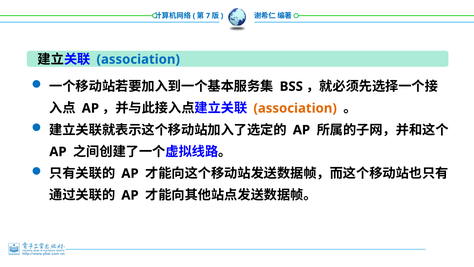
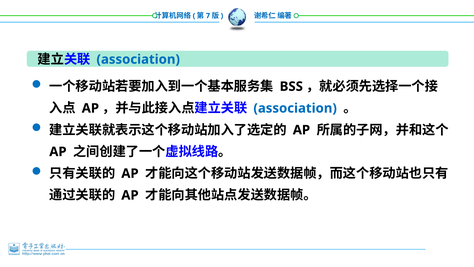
association at (295, 108) colour: orange -> blue
